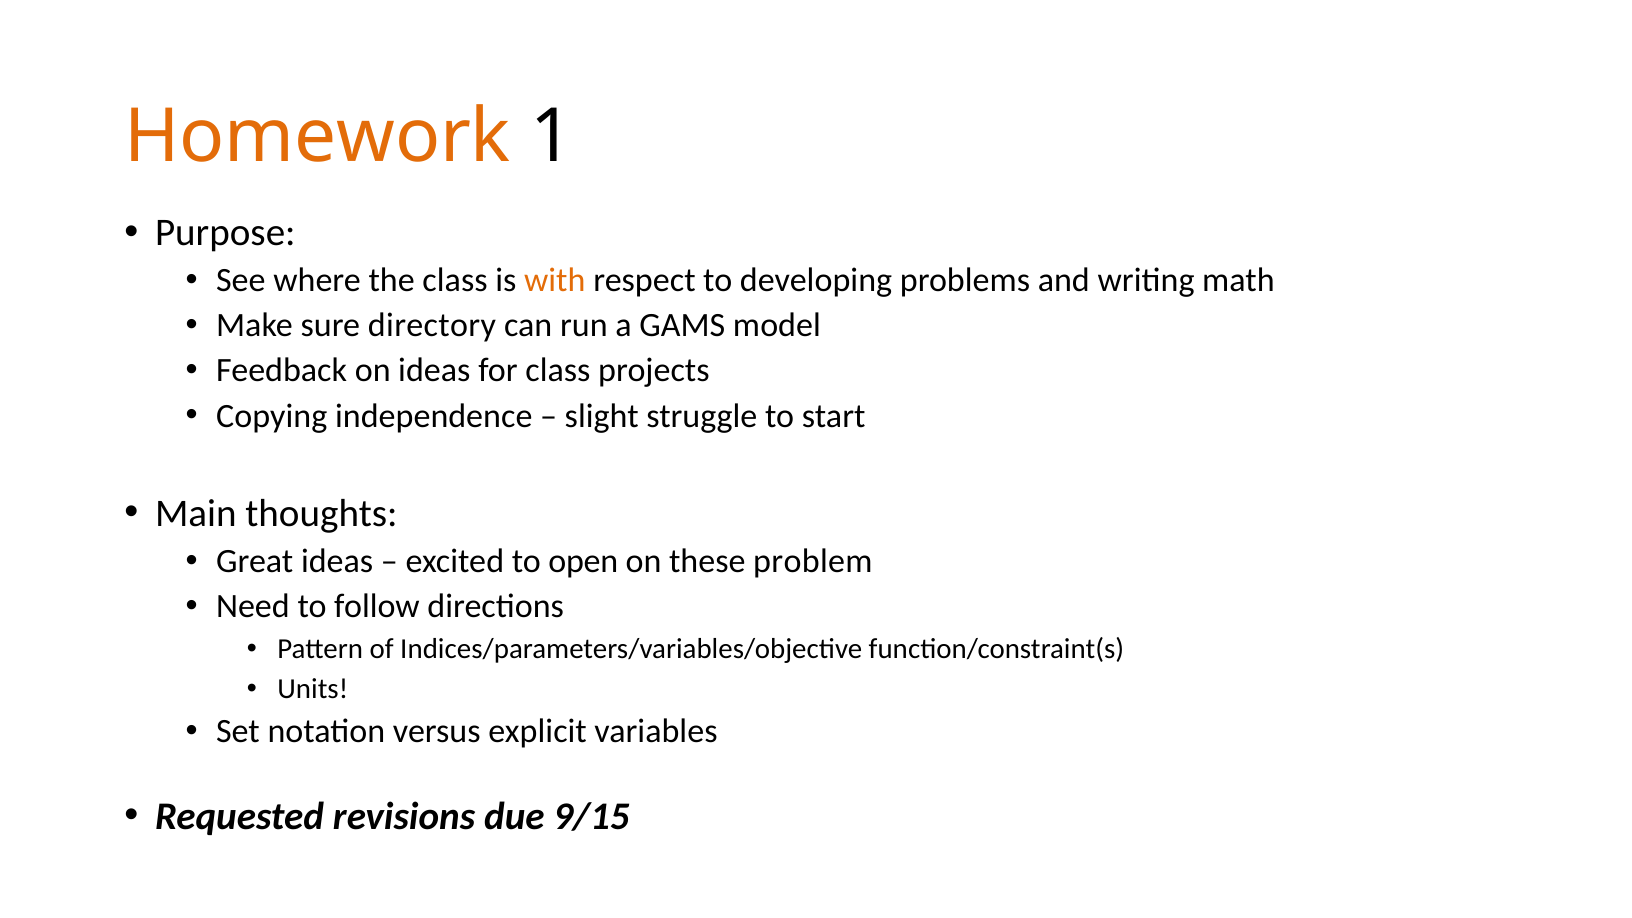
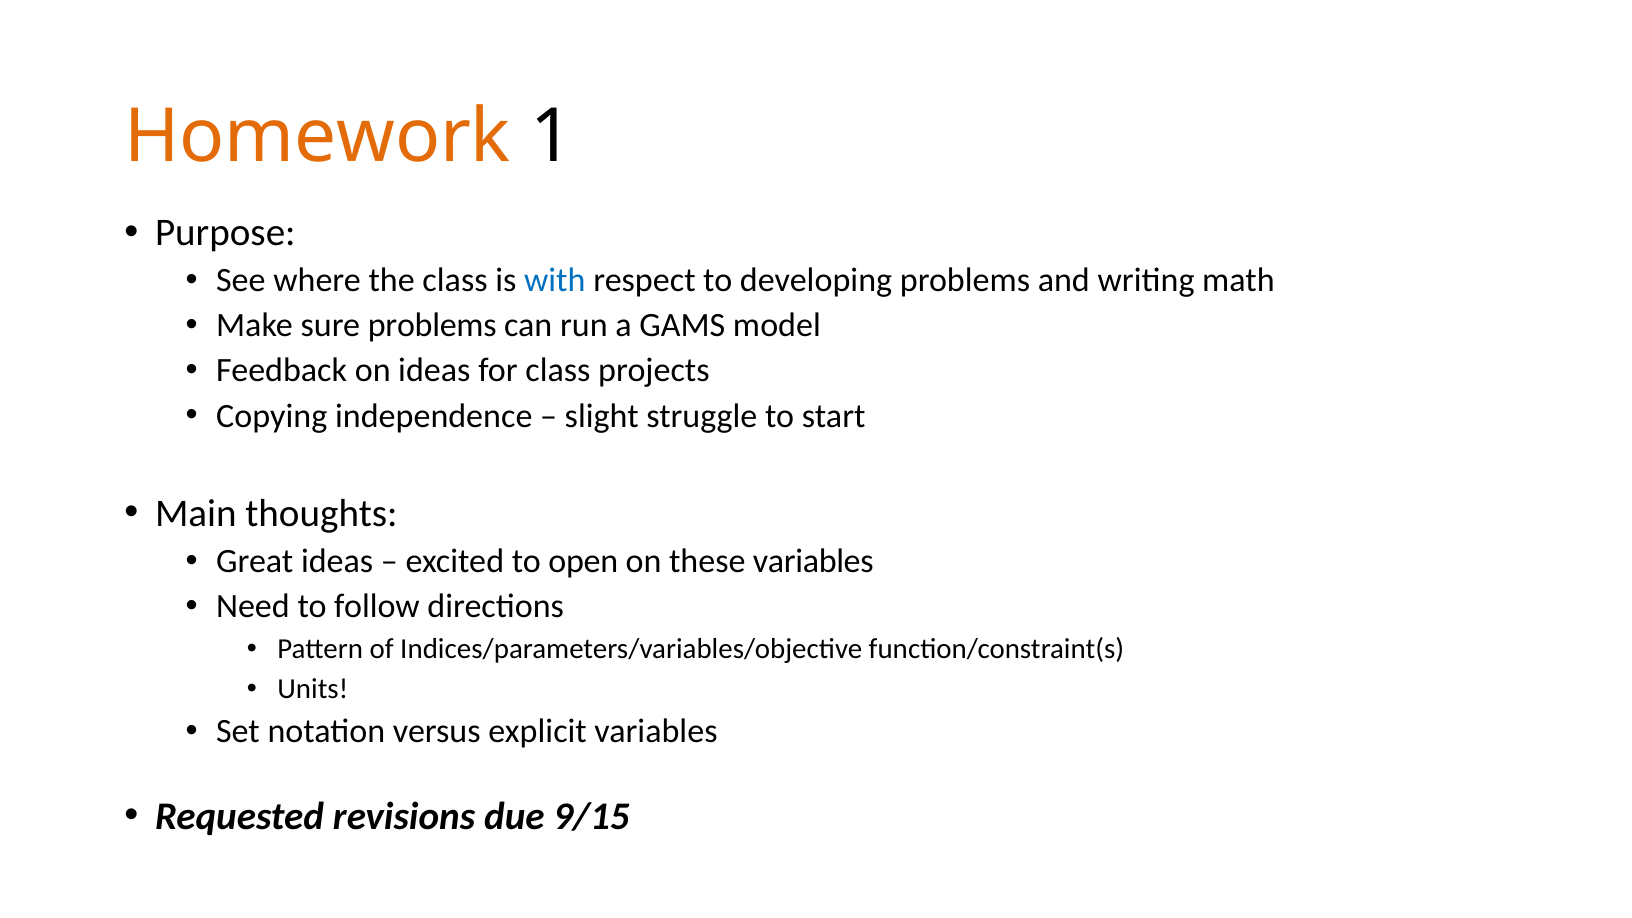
with colour: orange -> blue
sure directory: directory -> problems
these problem: problem -> variables
